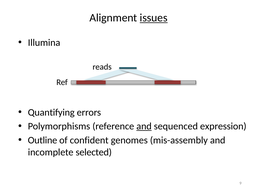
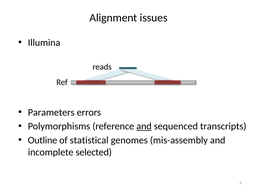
issues underline: present -> none
Quantifying: Quantifying -> Parameters
expression: expression -> transcripts
confident: confident -> statistical
